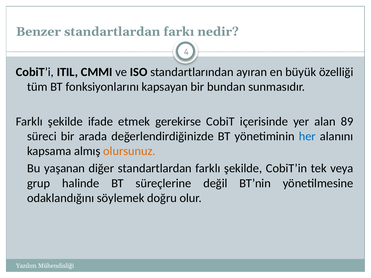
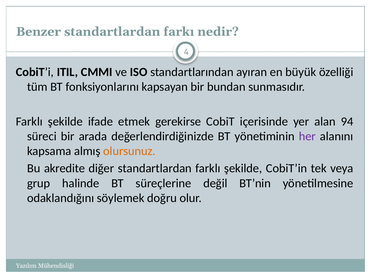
89: 89 -> 94
her colour: blue -> purple
yaşanan: yaşanan -> akredite
